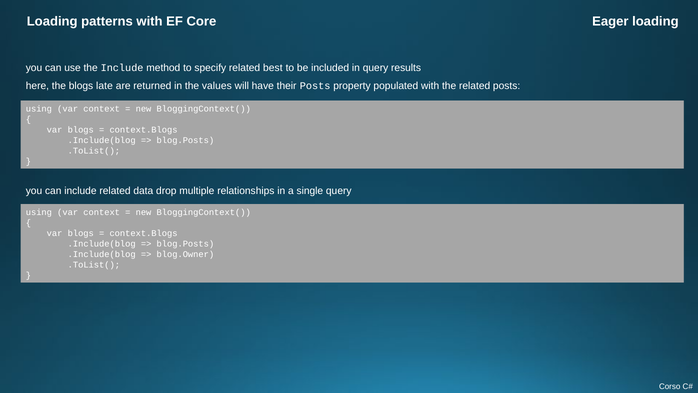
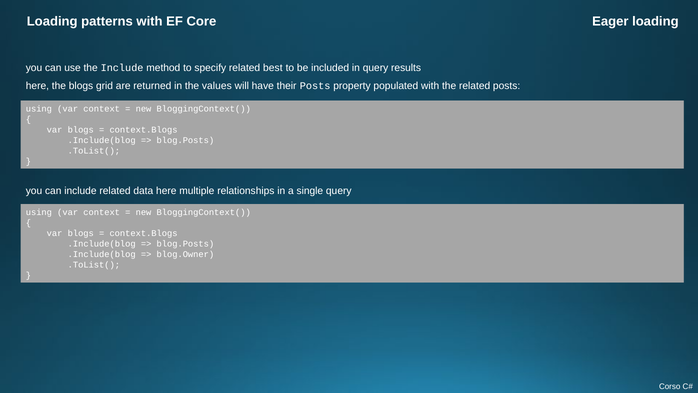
late: late -> grid
data drop: drop -> here
